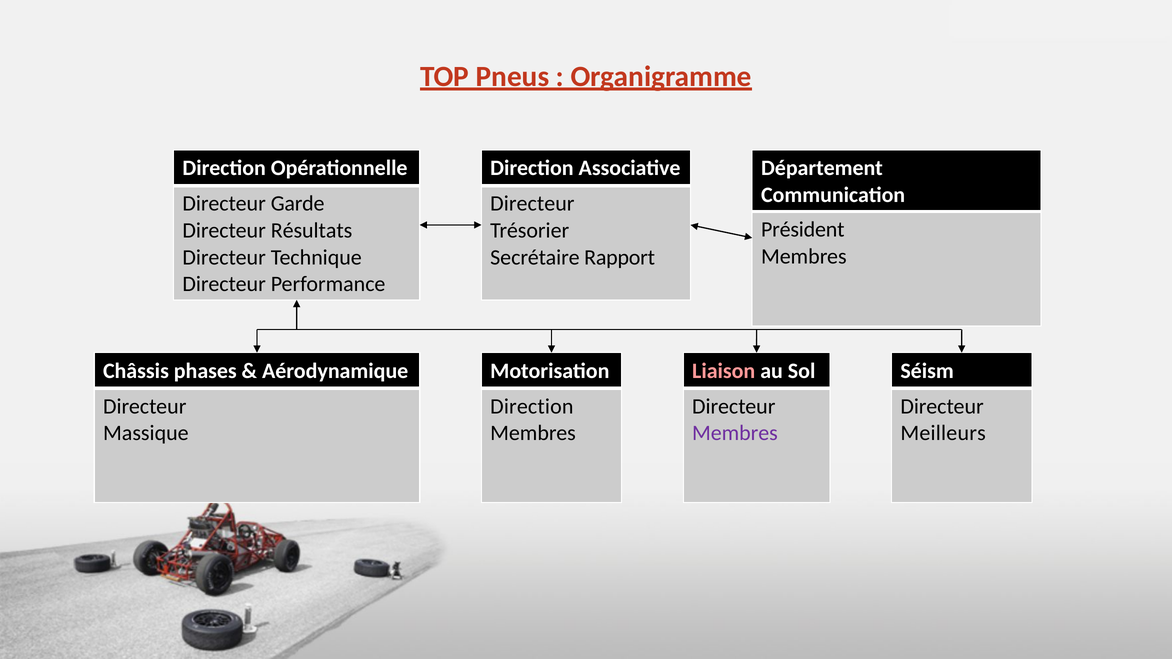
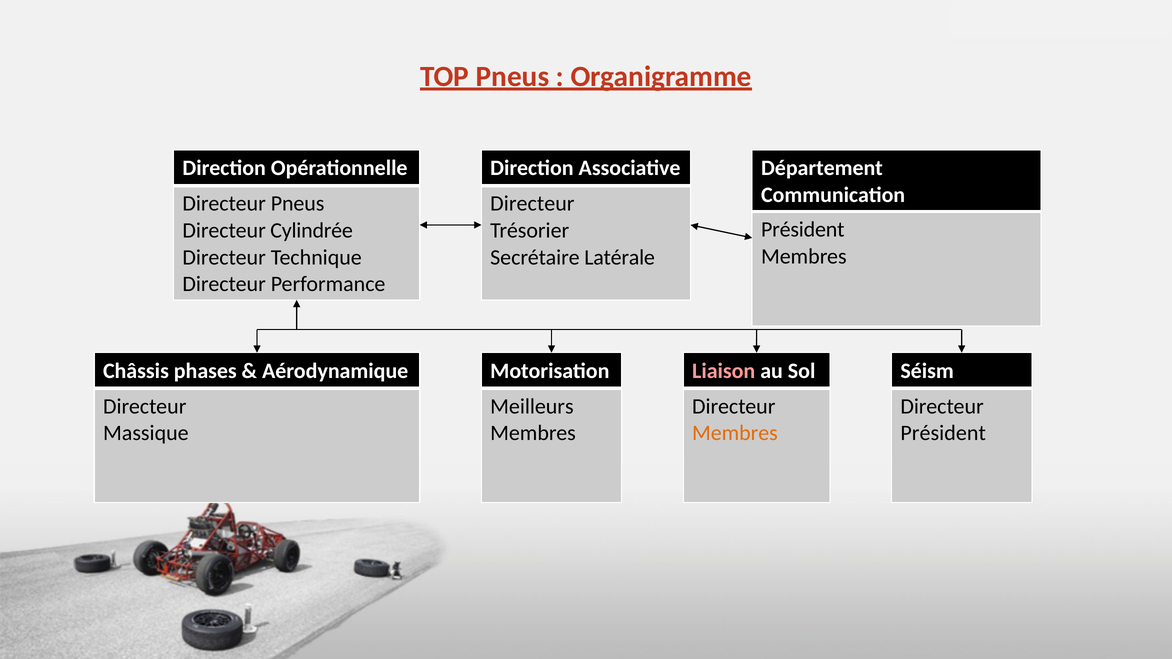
Directeur Garde: Garde -> Pneus
Résultats: Résultats -> Cylindrée
Rapport: Rapport -> Latérale
Direction at (532, 407): Direction -> Meilleurs
Membres at (735, 433) colour: purple -> orange
Meilleurs at (943, 433): Meilleurs -> Président
